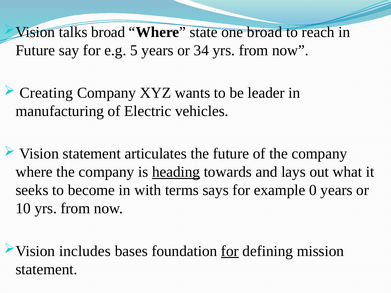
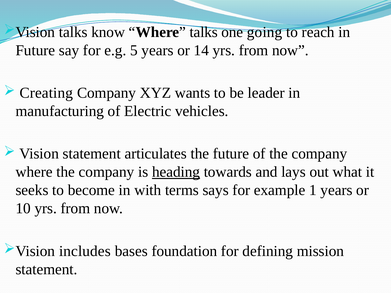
talks broad: broad -> know
Where state: state -> talks
one broad: broad -> going
34: 34 -> 14
0: 0 -> 1
for at (230, 251) underline: present -> none
